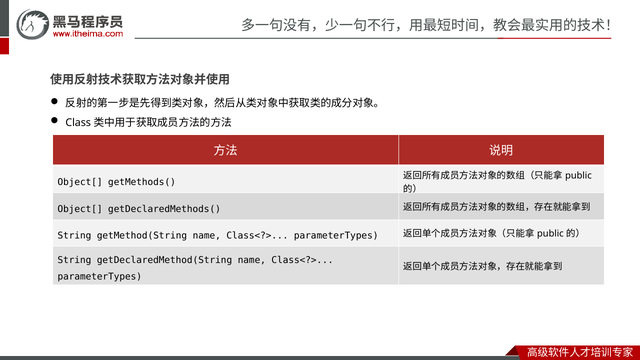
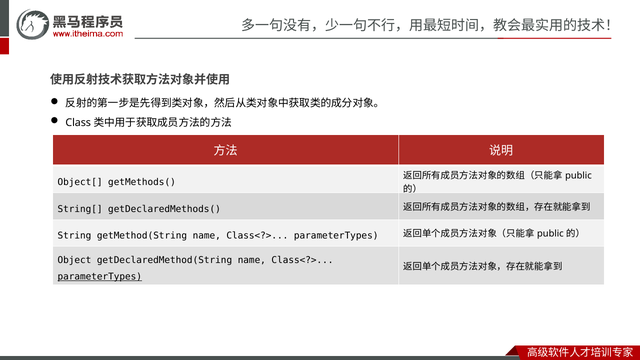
Object[ at (80, 209): Object[ -> String[
String at (74, 260): String -> Object
parameterTypes at (100, 277) underline: none -> present
